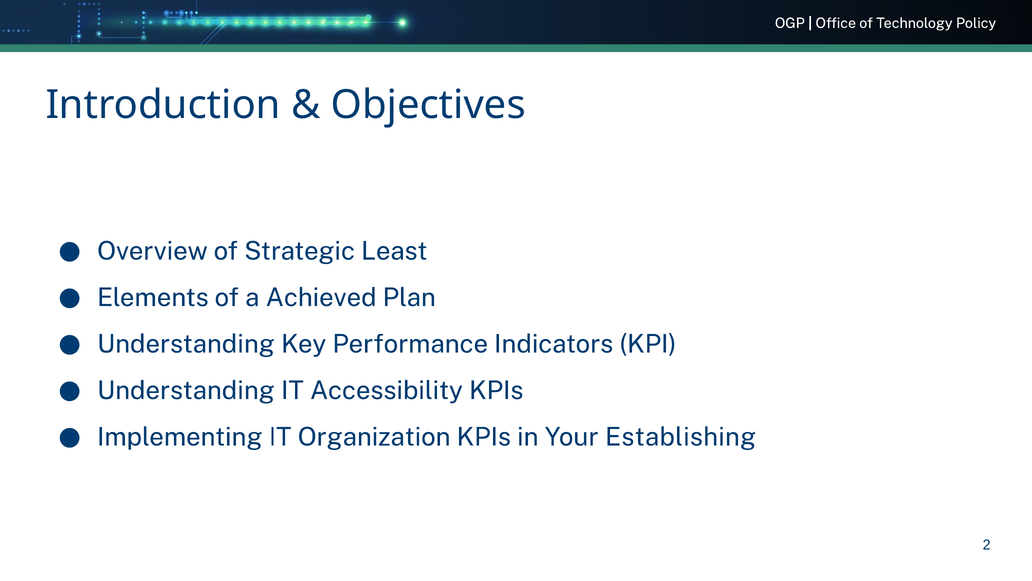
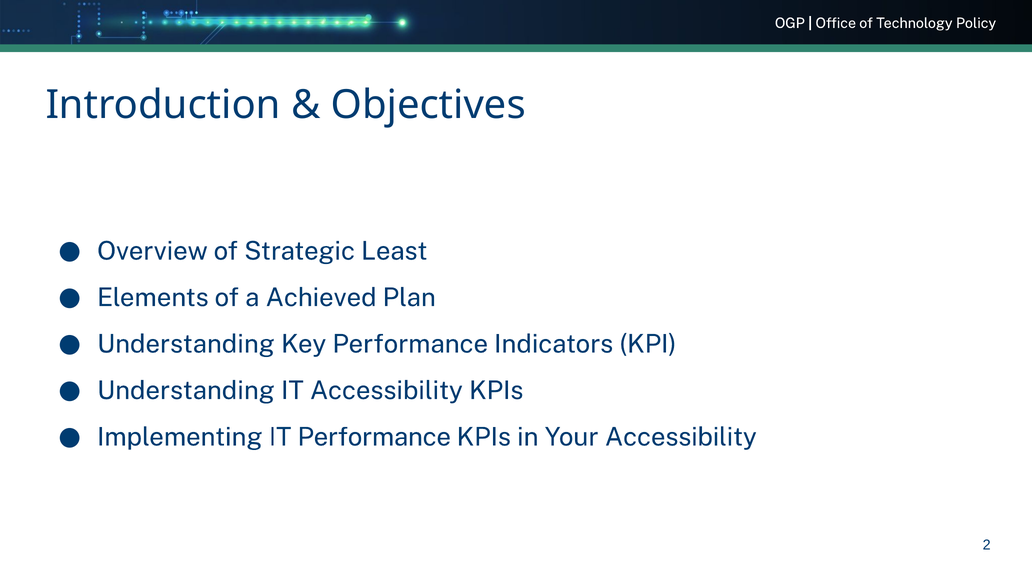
IT Organization: Organization -> Performance
Your Establishing: Establishing -> Accessibility
